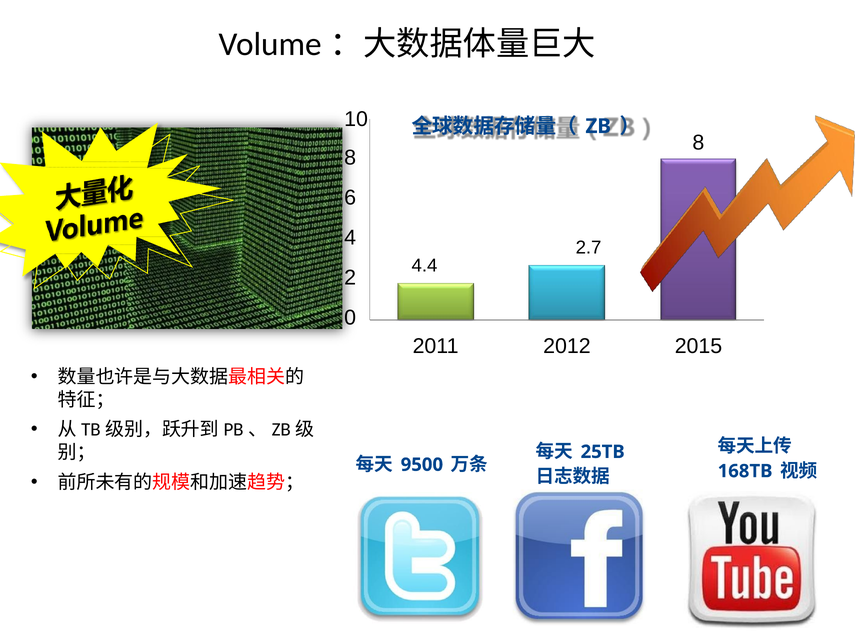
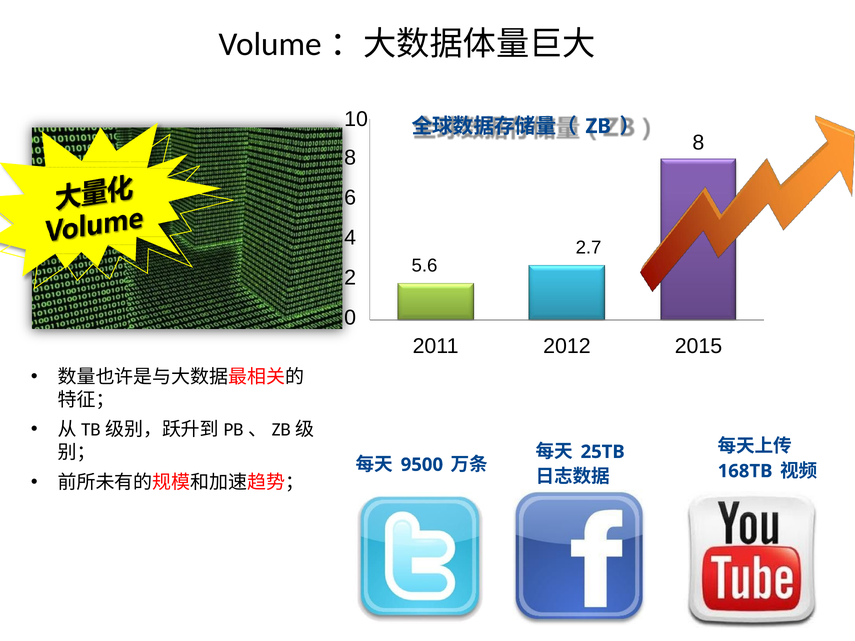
4.4: 4.4 -> 5.6
